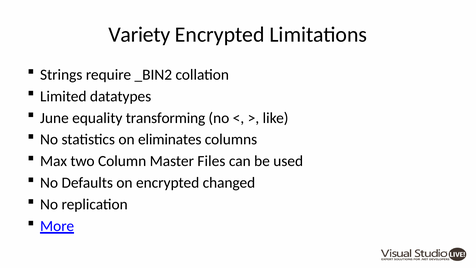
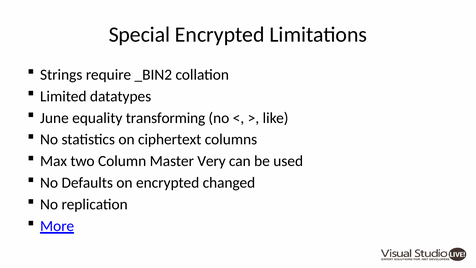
Variety: Variety -> Special
eliminates: eliminates -> ciphertext
Files: Files -> Very
